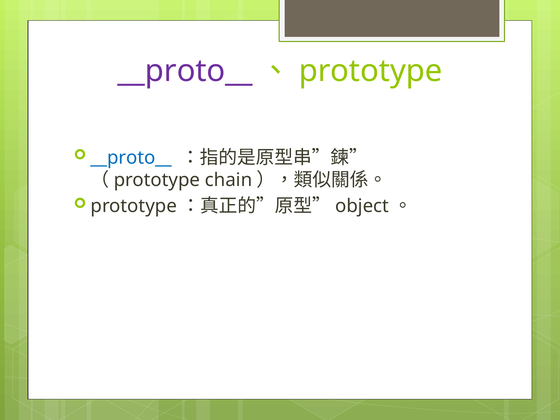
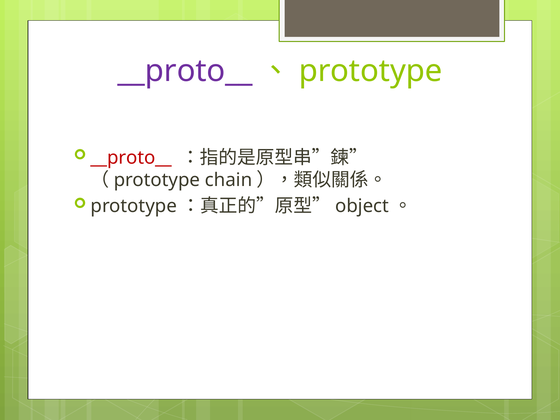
__proto__ at (131, 158) colour: blue -> red
